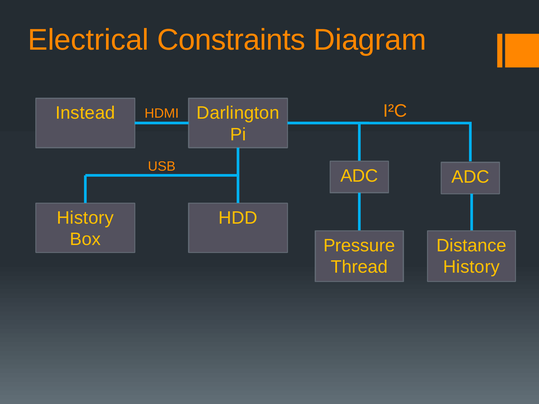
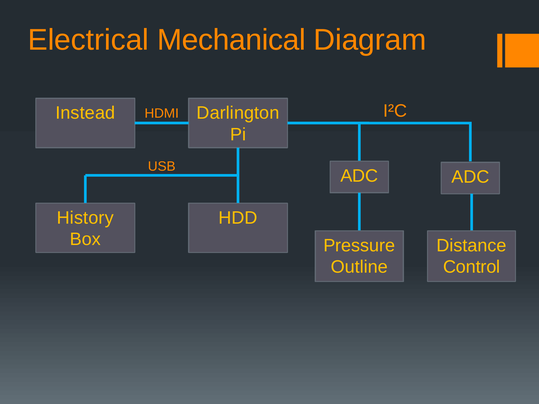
Constraints: Constraints -> Mechanical
Thread: Thread -> Outline
History at (472, 267): History -> Control
